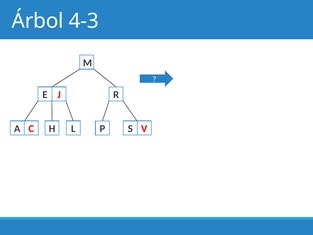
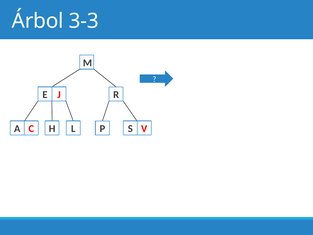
4-3: 4-3 -> 3-3
